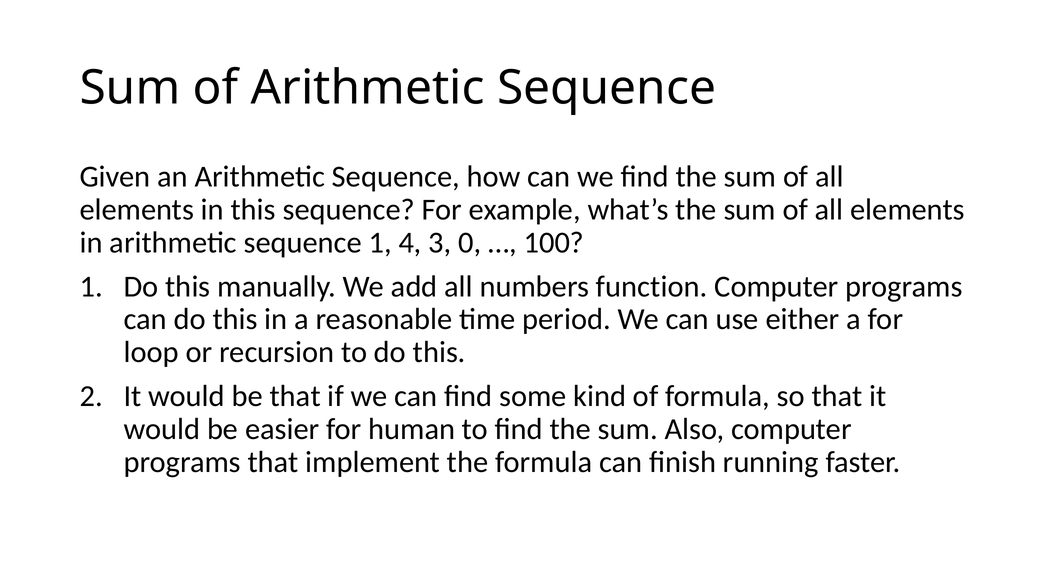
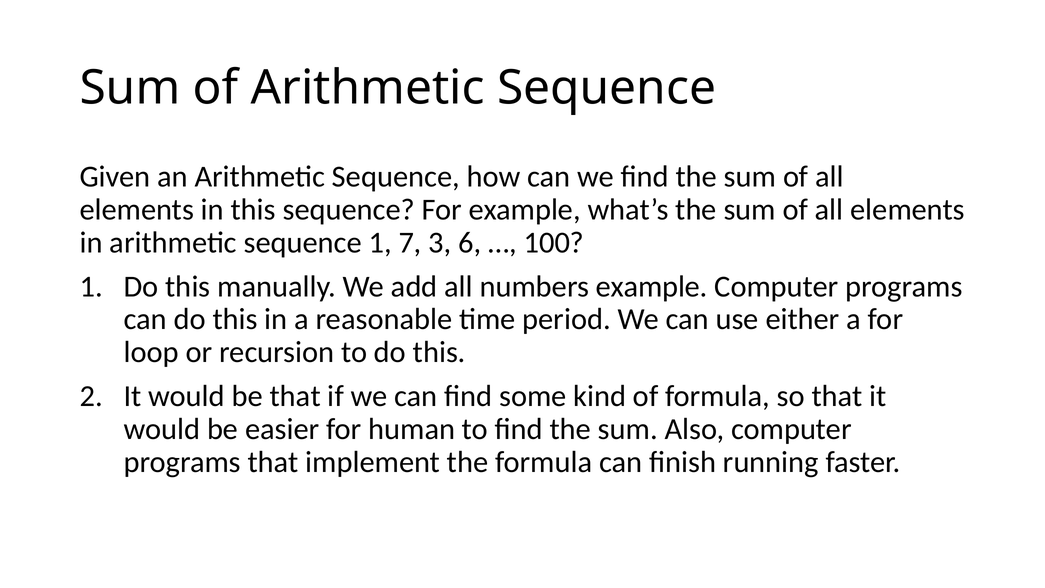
4: 4 -> 7
0: 0 -> 6
numbers function: function -> example
